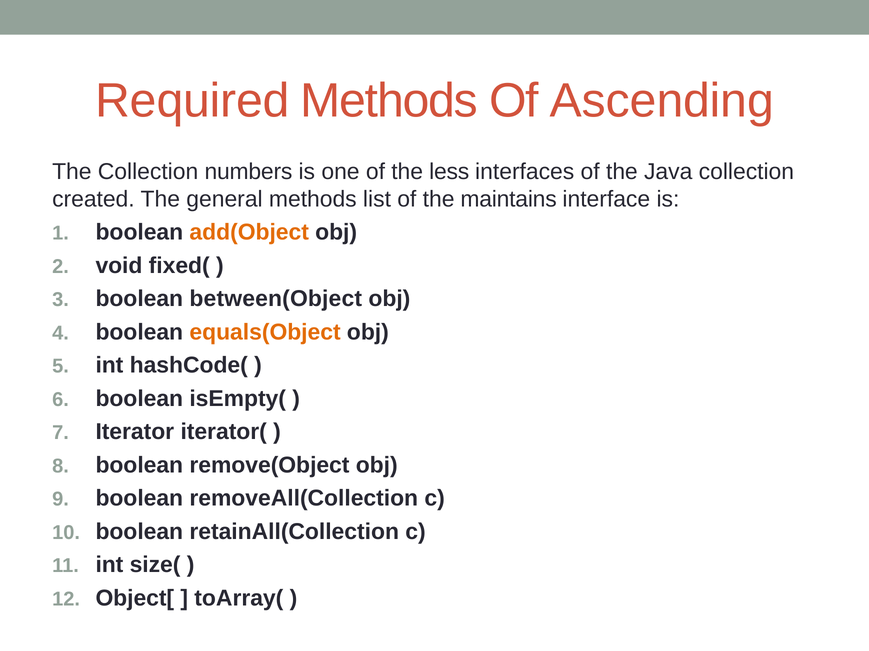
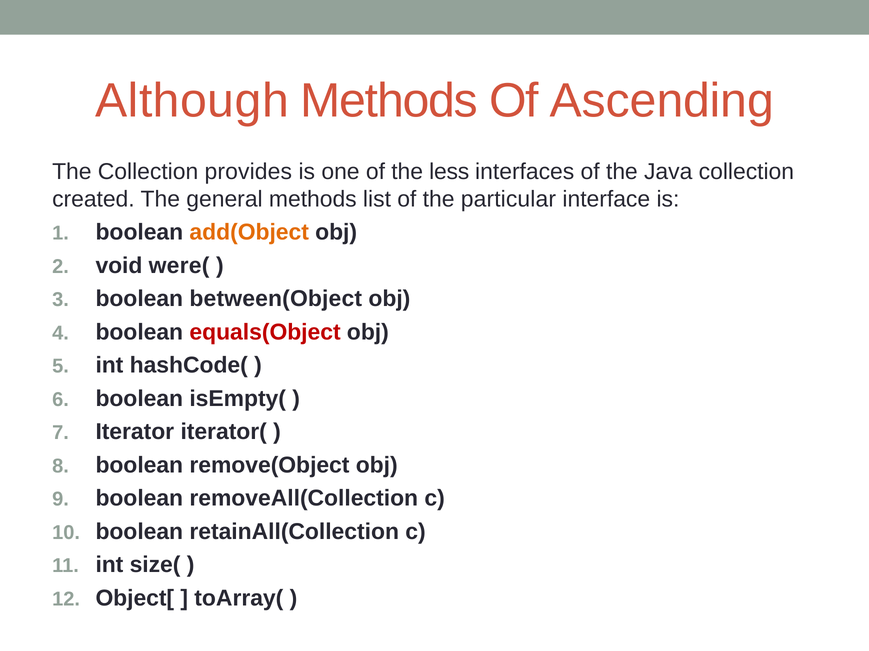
Required: Required -> Although
numbers: numbers -> provides
maintains: maintains -> particular
fixed(: fixed( -> were(
equals(Object colour: orange -> red
